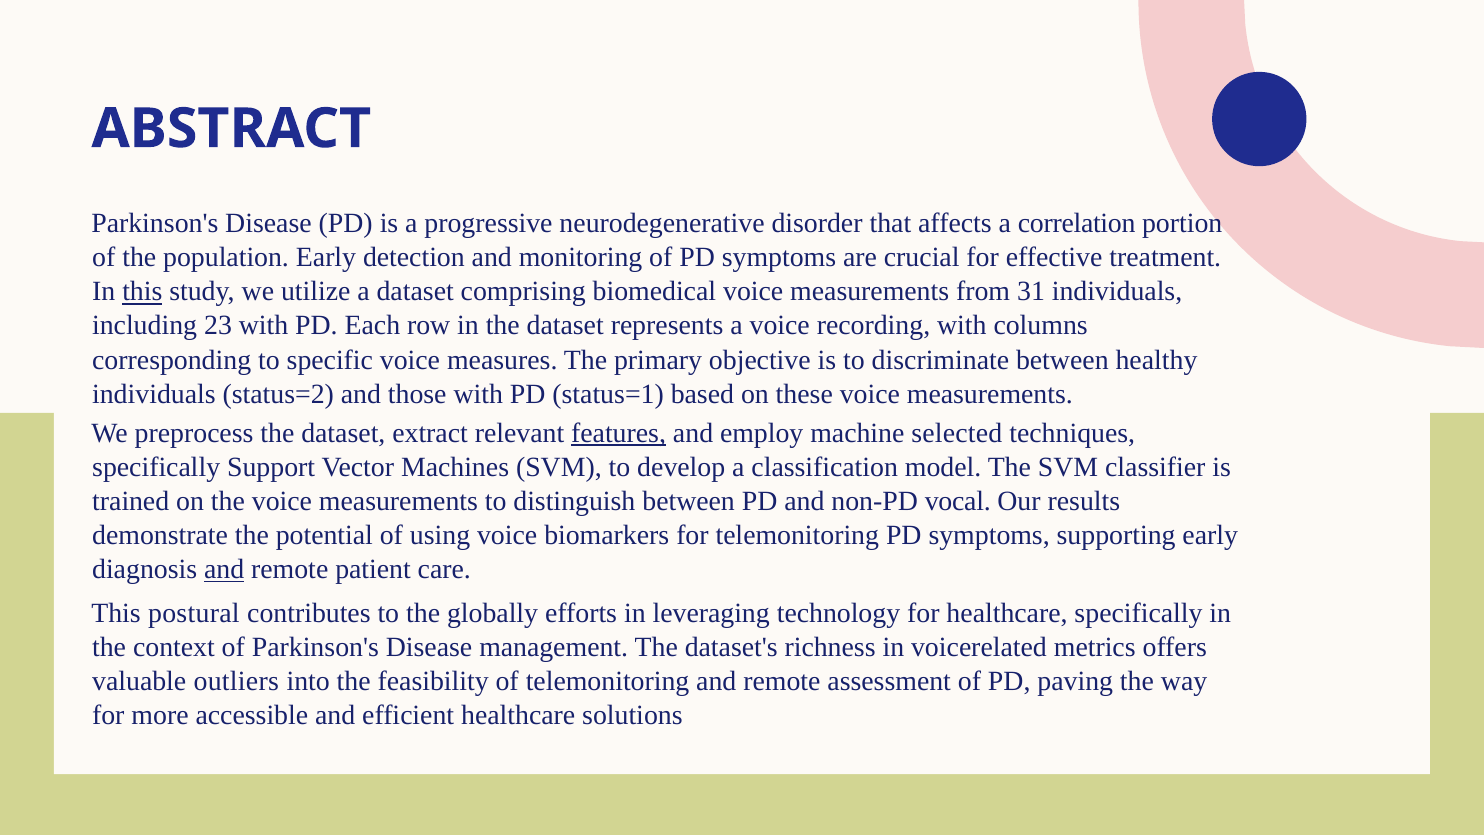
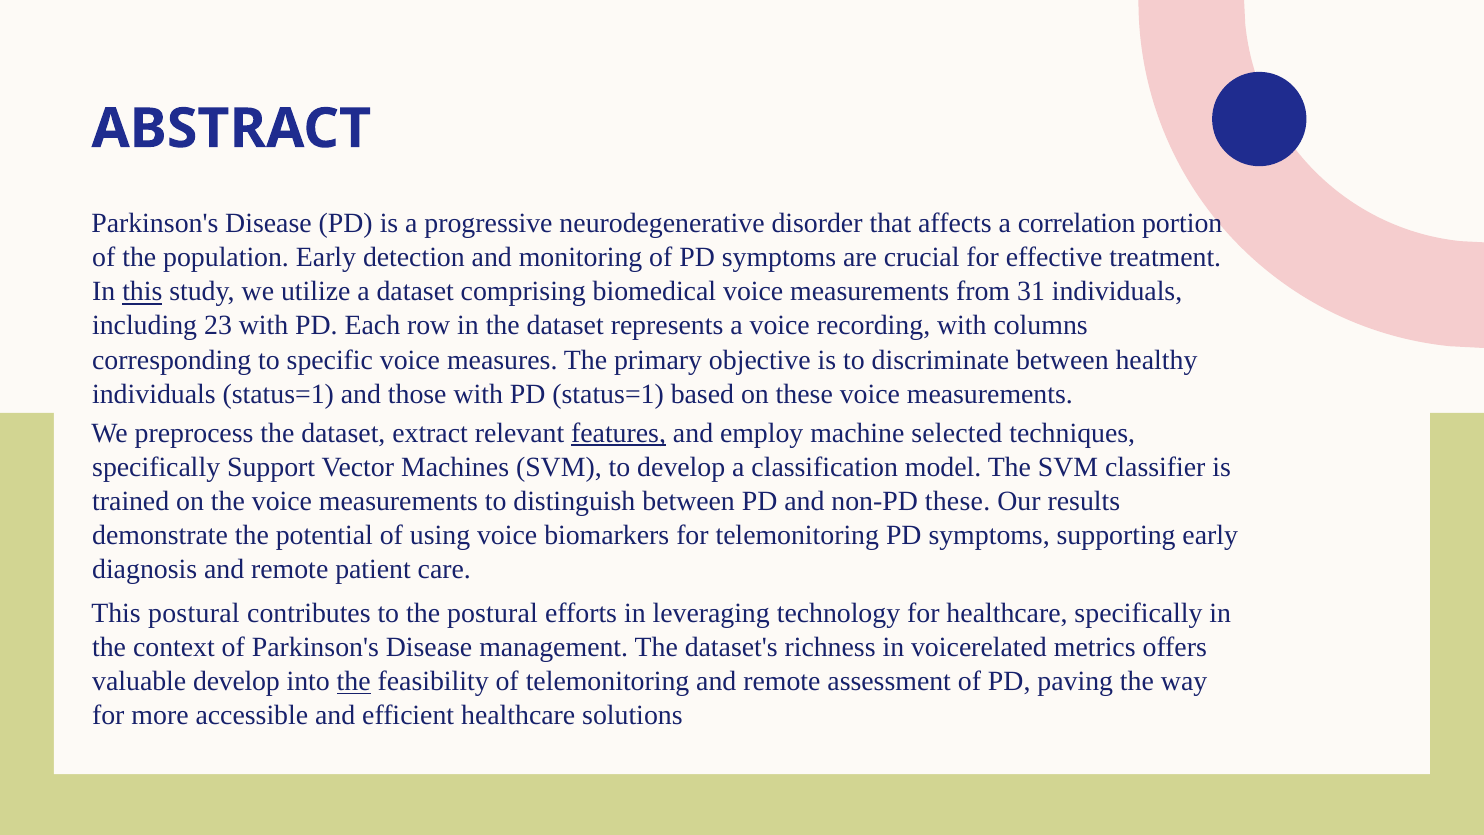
individuals status=2: status=2 -> status=1
non-PD vocal: vocal -> these
and at (224, 569) underline: present -> none
the globally: globally -> postural
valuable outliers: outliers -> develop
the at (354, 681) underline: none -> present
